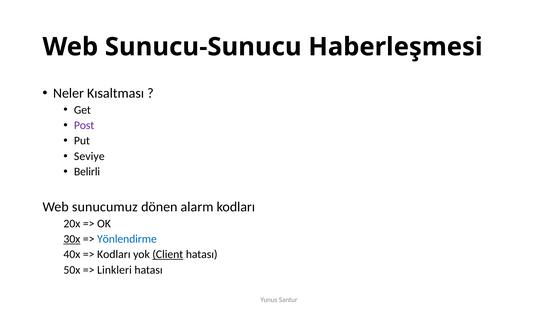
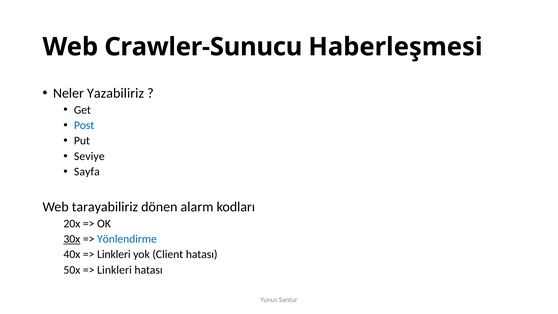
Sunucu-Sunucu: Sunucu-Sunucu -> Crawler-Sunucu
Kısaltması: Kısaltması -> Yazabiliriz
Post colour: purple -> blue
Belirli: Belirli -> Sayfa
sunucumuz: sunucumuz -> tarayabiliriz
Kodları at (114, 254): Kodları -> Linkleri
Client underline: present -> none
